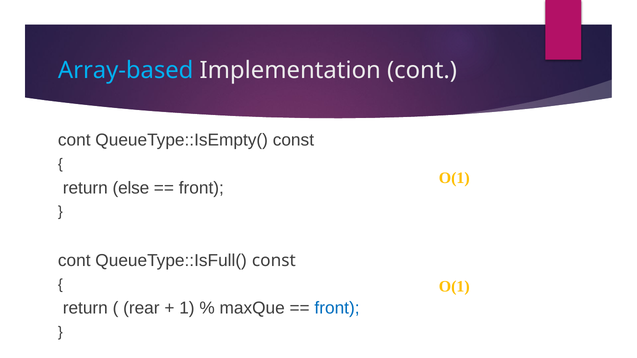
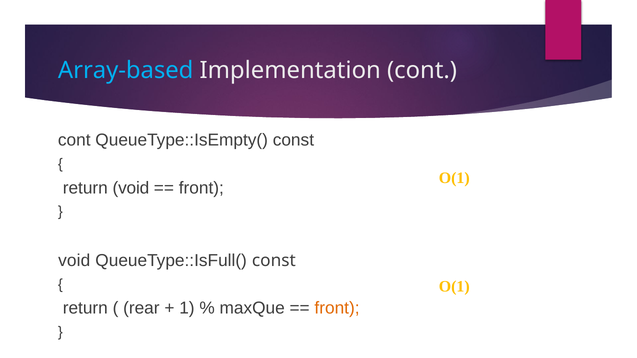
return else: else -> void
cont at (74, 261): cont -> void
front at (337, 309) colour: blue -> orange
